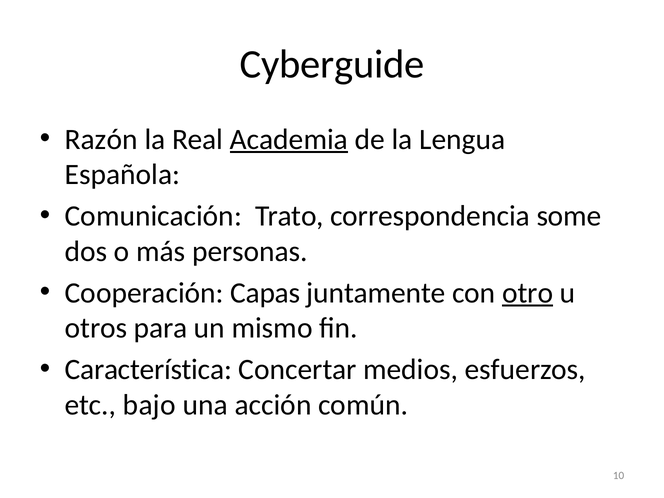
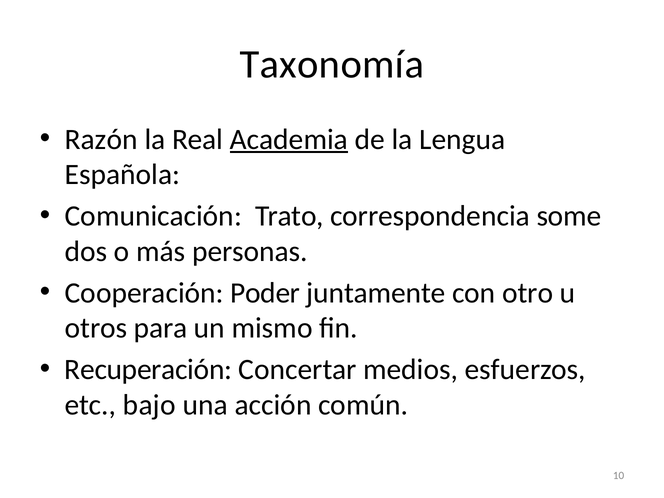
Cyberguide: Cyberguide -> Taxonomía
Capas: Capas -> Poder
otro underline: present -> none
Característica: Característica -> Recuperación
